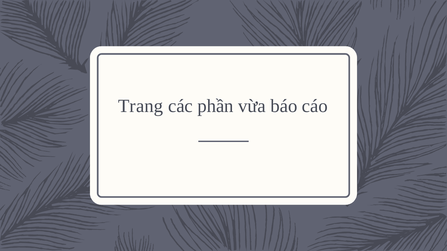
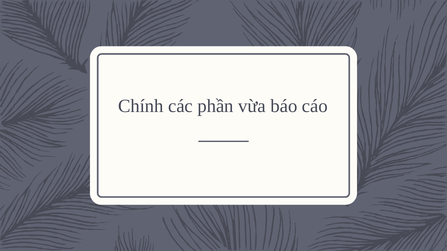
Trang: Trang -> Chính
